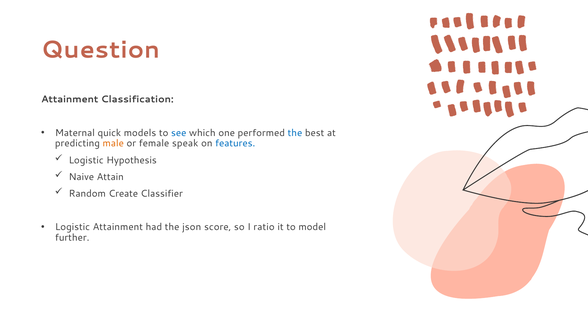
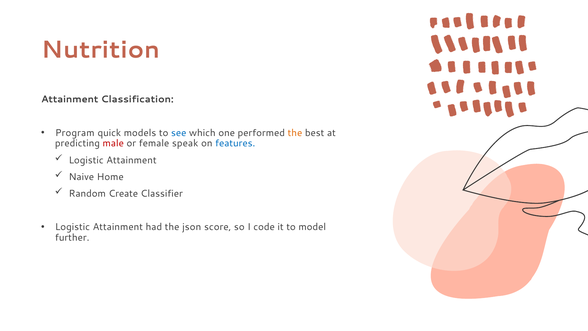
Question: Question -> Nutrition
Maternal: Maternal -> Program
the at (295, 133) colour: blue -> orange
male colour: orange -> red
Hypothesis at (132, 160): Hypothesis -> Attainment
Attain: Attain -> Home
ratio: ratio -> code
